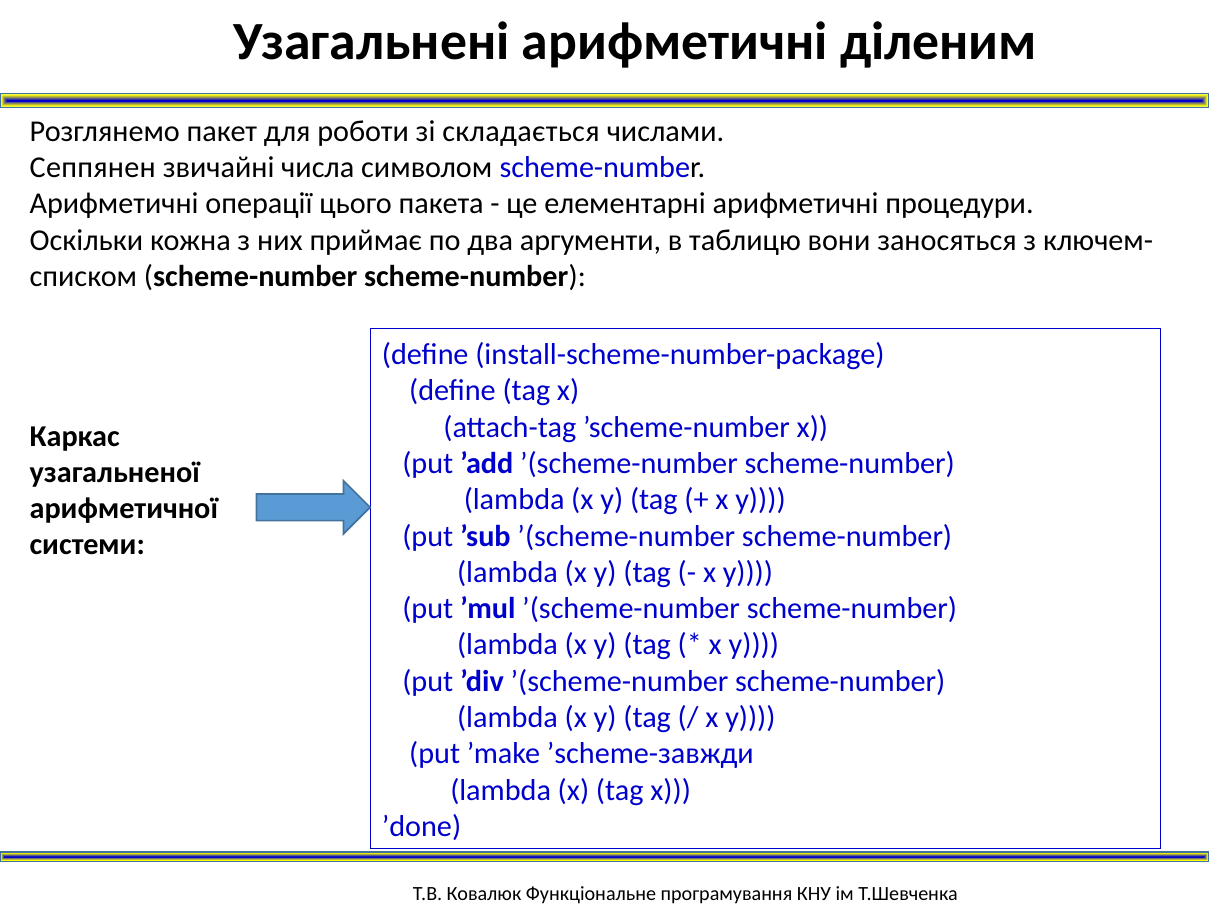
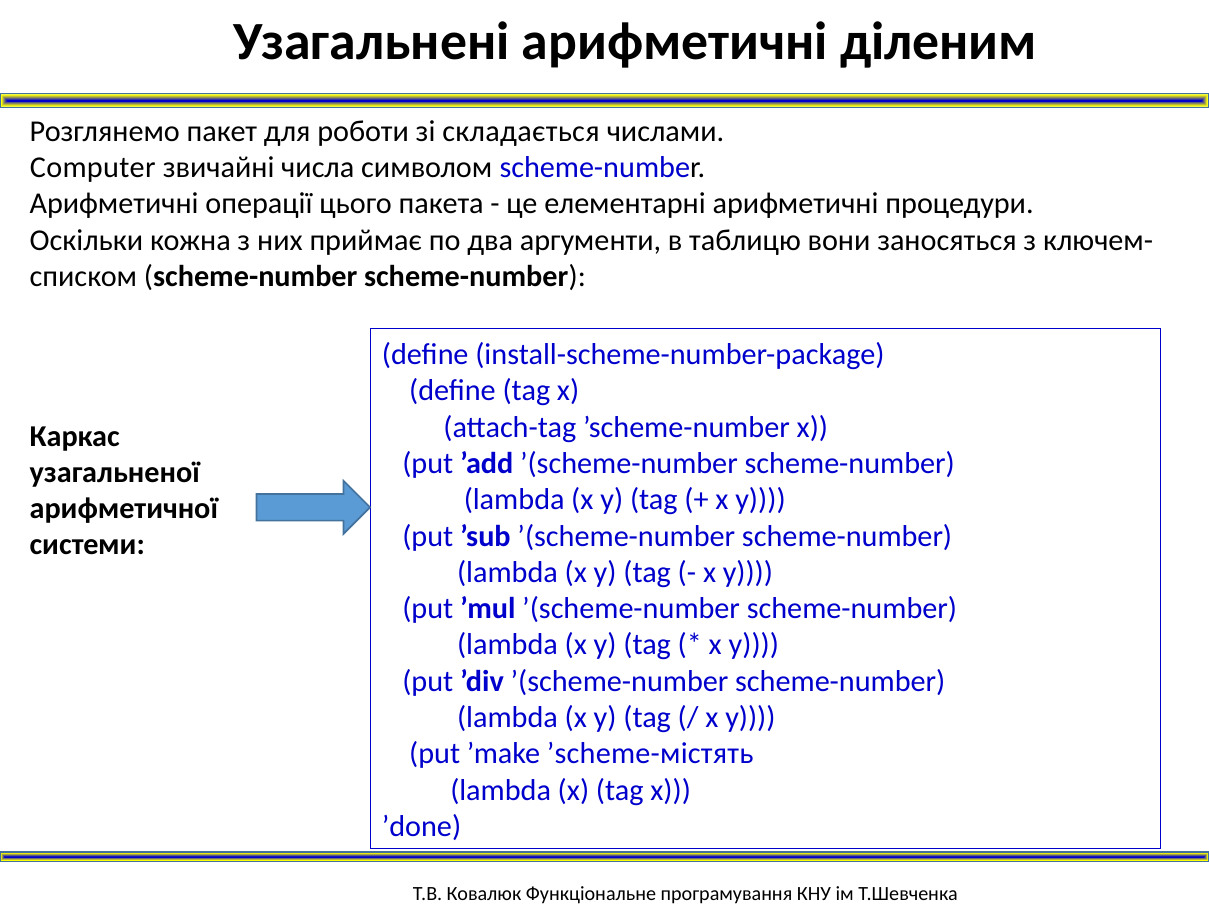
Сеппянен: Сеппянен -> Computer
’scheme-завжди: ’scheme-завжди -> ’scheme-містять
